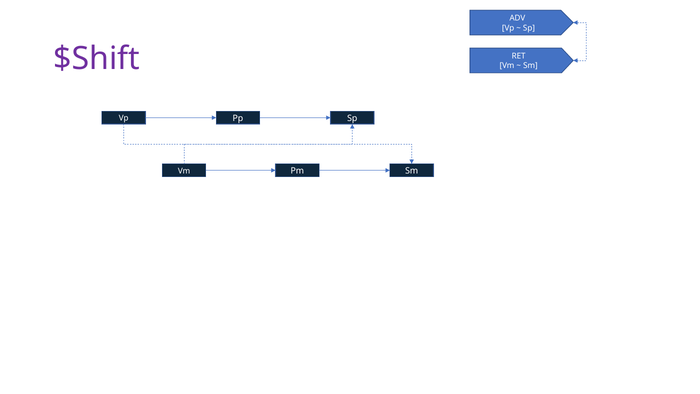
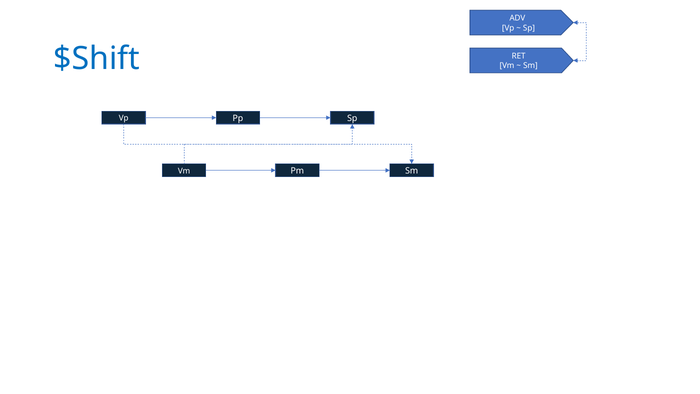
$Shift colour: purple -> blue
